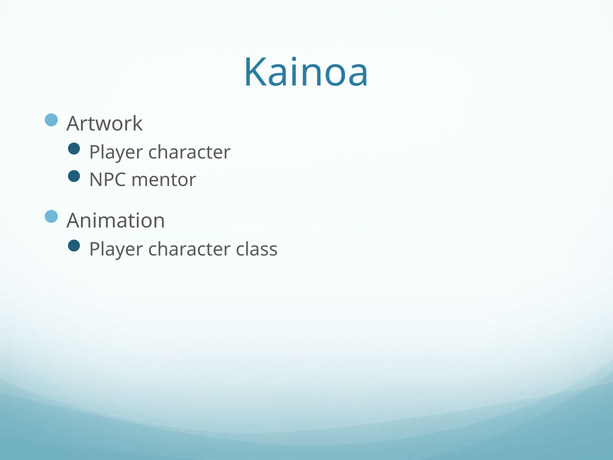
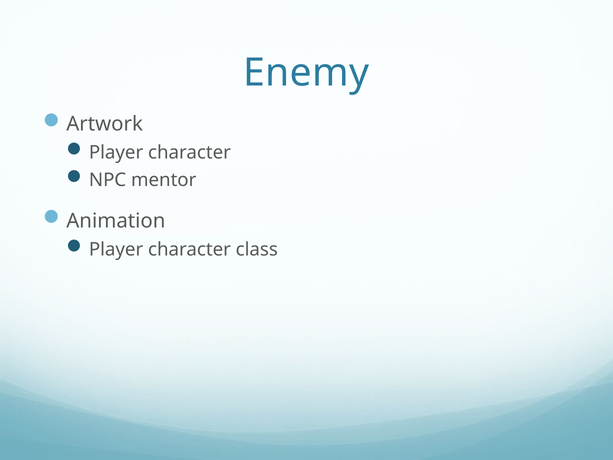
Kainoa: Kainoa -> Enemy
